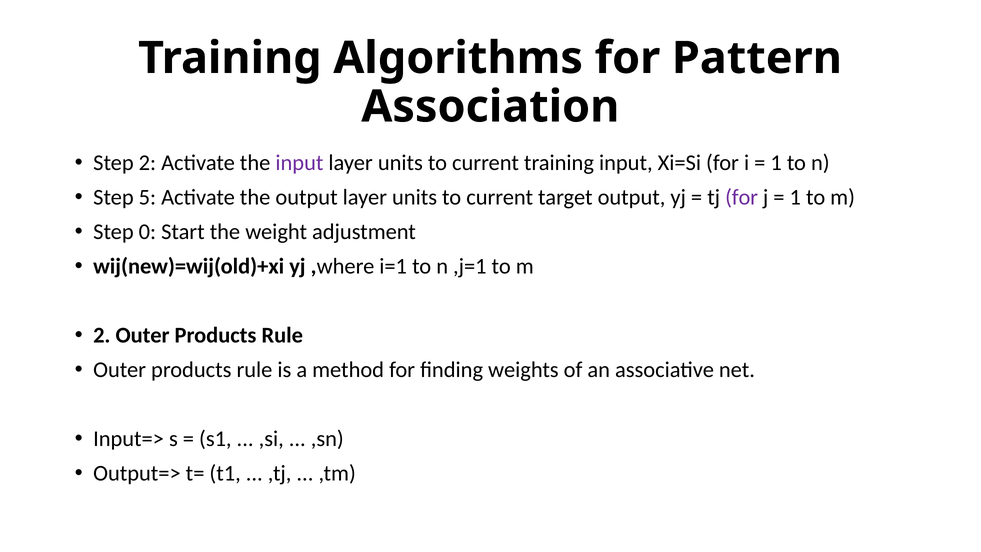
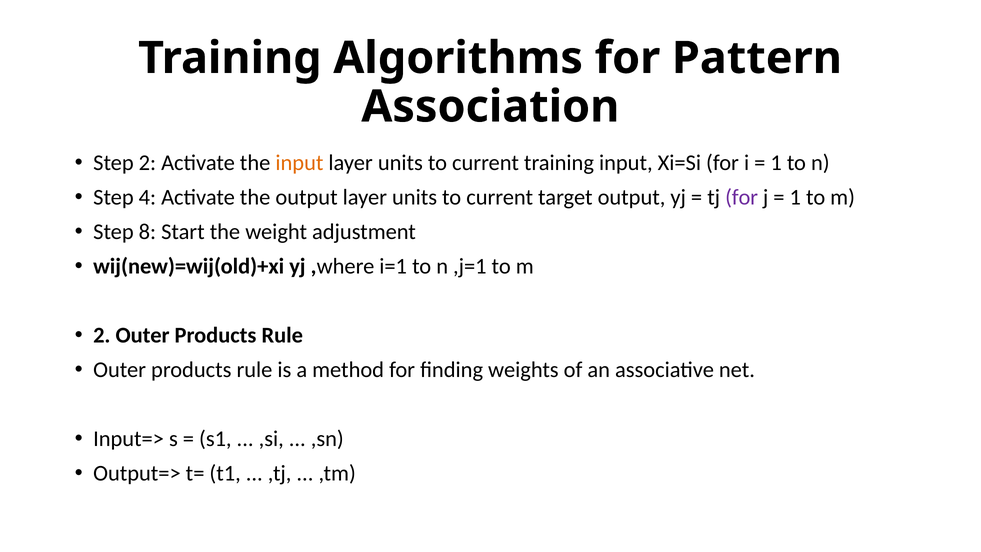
input at (299, 163) colour: purple -> orange
5: 5 -> 4
0: 0 -> 8
